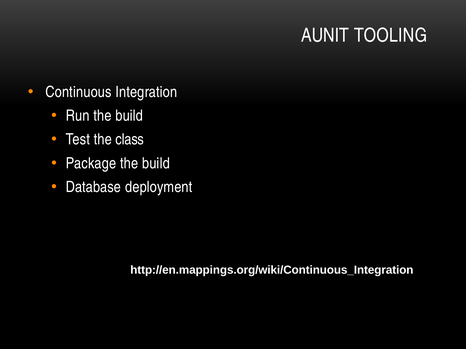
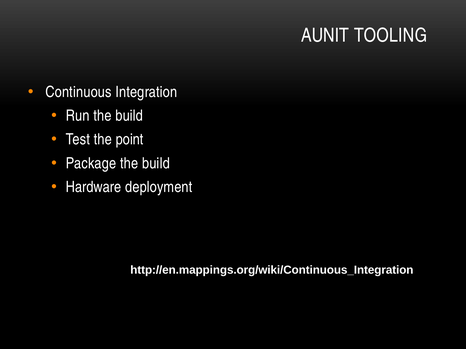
class: class -> point
Database: Database -> Hardware
